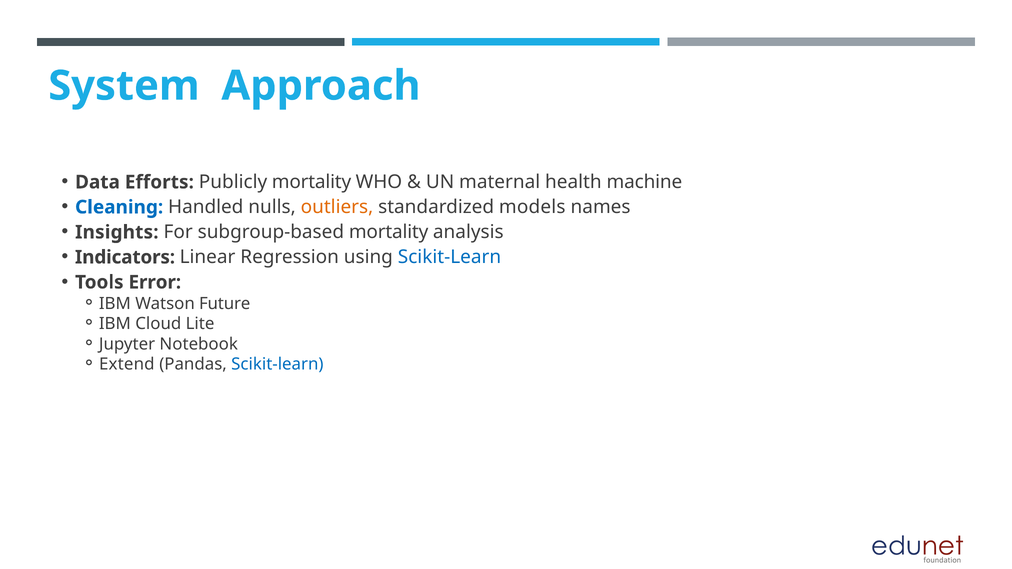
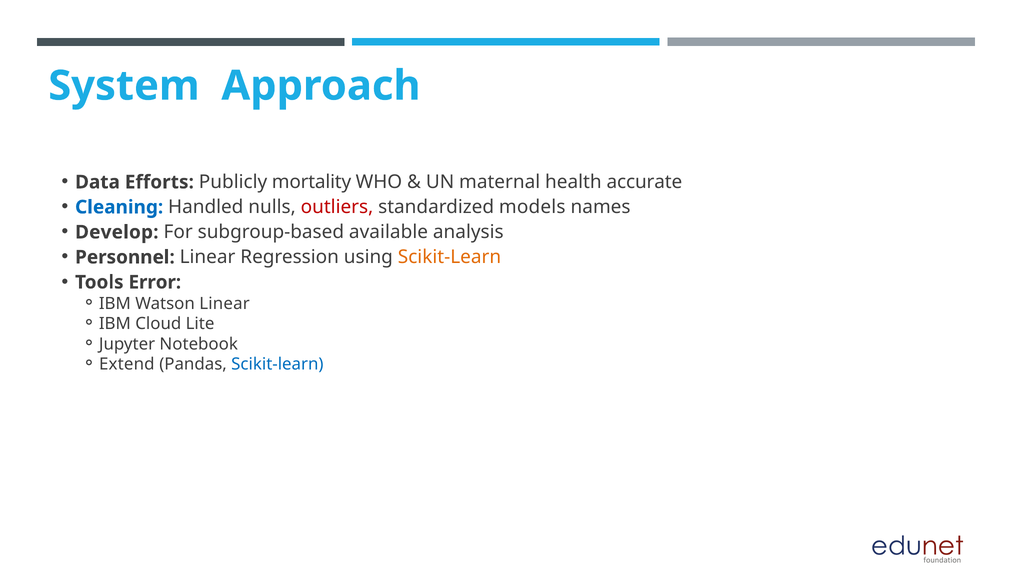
machine: machine -> accurate
outliers colour: orange -> red
Insights: Insights -> Develop
subgroup-based mortality: mortality -> available
Indicators: Indicators -> Personnel
Scikit-Learn at (449, 257) colour: blue -> orange
Watson Future: Future -> Linear
